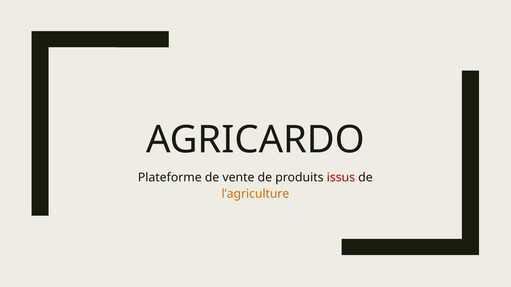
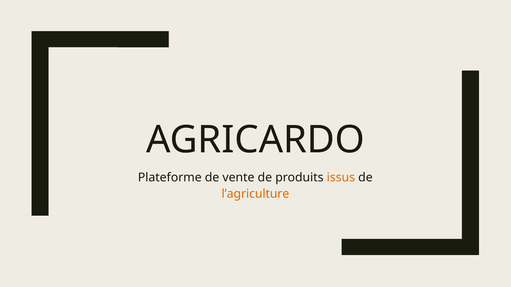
issus colour: red -> orange
